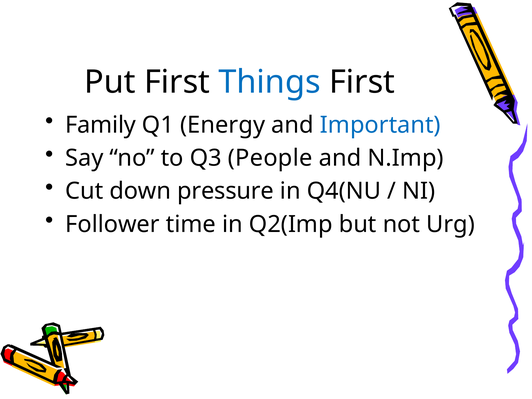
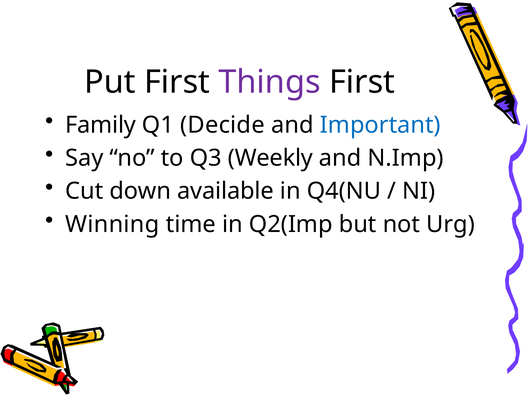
Things colour: blue -> purple
Energy: Energy -> Decide
People: People -> Weekly
pressure: pressure -> available
Follower: Follower -> Winning
